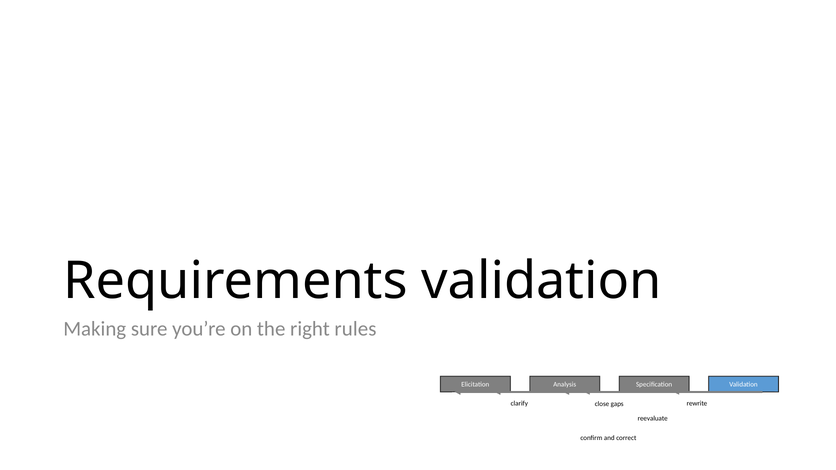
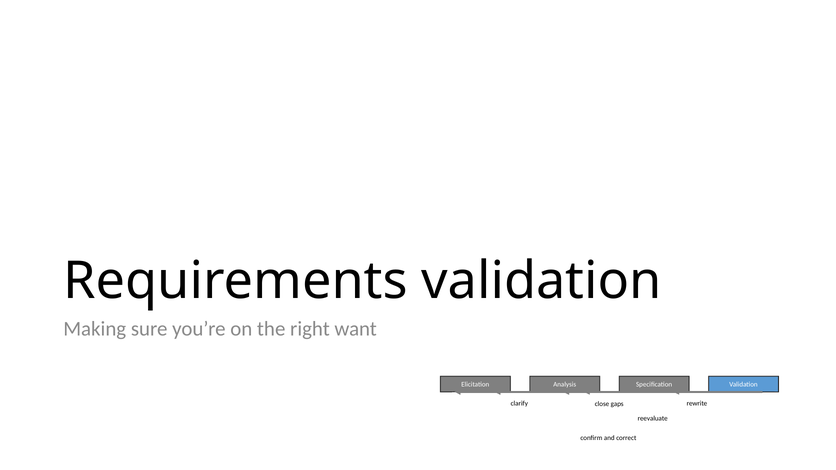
rules: rules -> want
